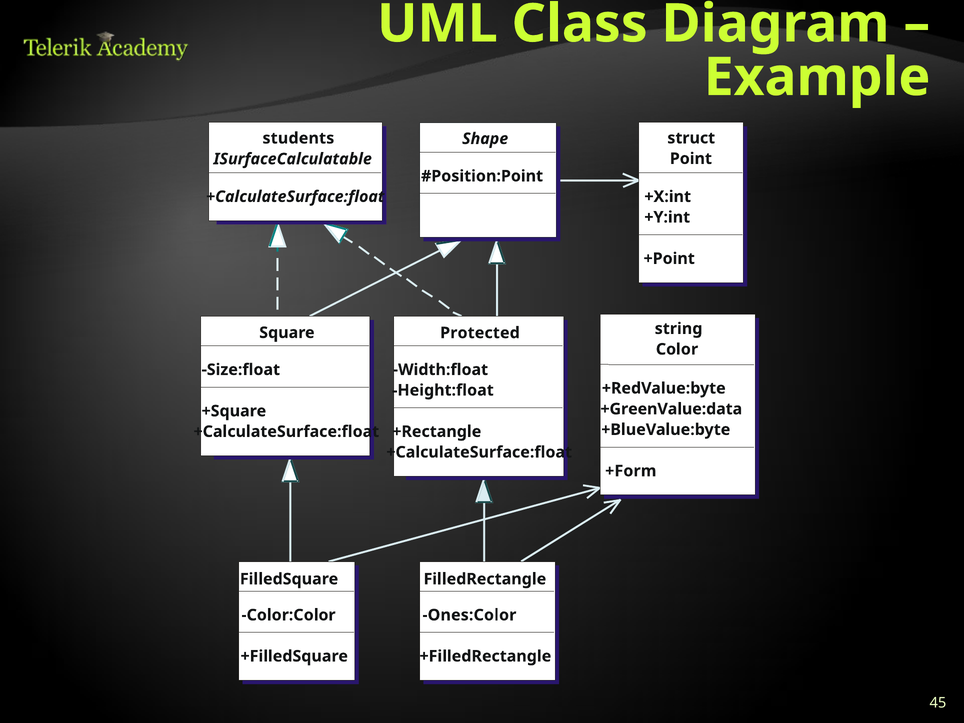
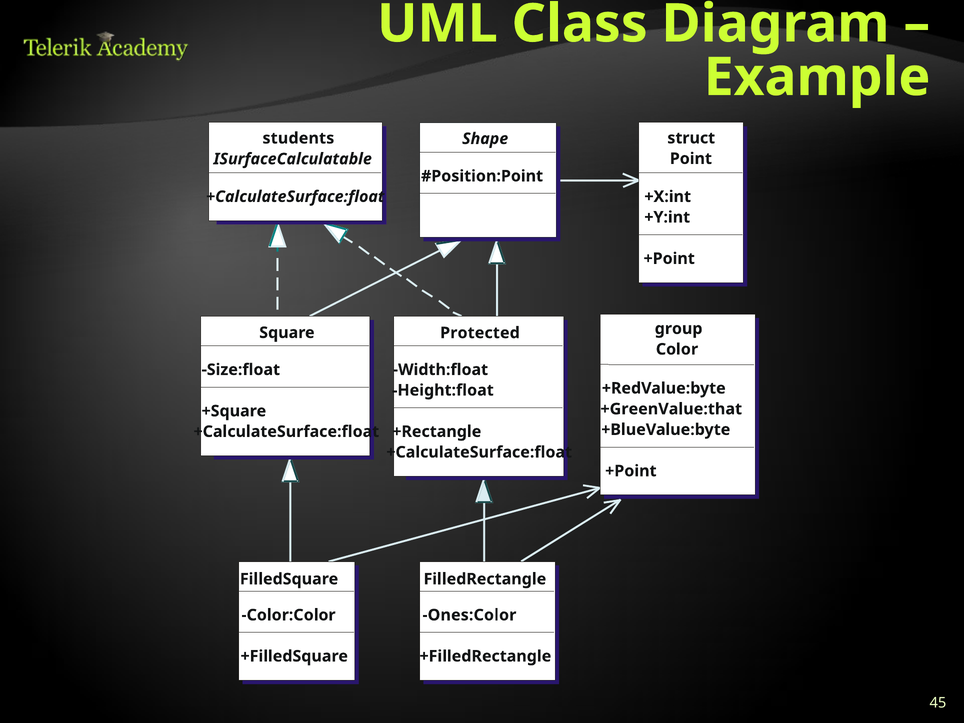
string: string -> group
+GreenValue:data: +GreenValue:data -> +GreenValue:that
+Form at (631, 471): +Form -> +Point
